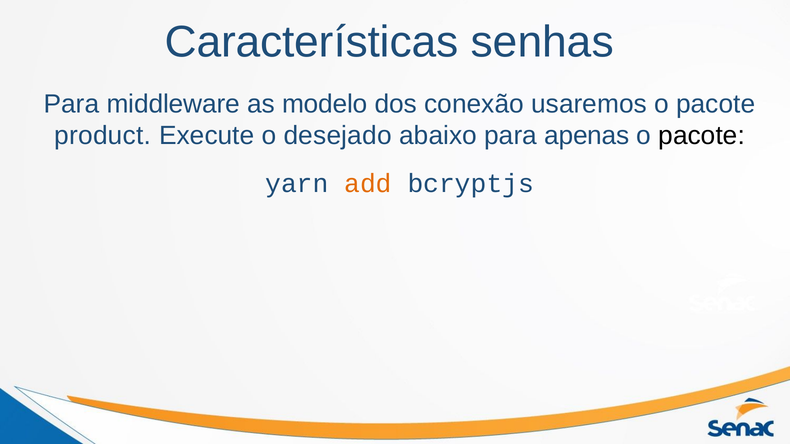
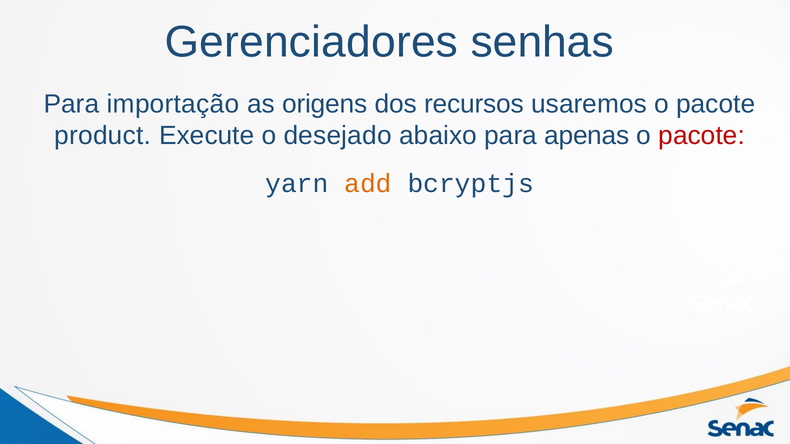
Características: Características -> Gerenciadores
middleware: middleware -> importação
modelo: modelo -> origens
conexão: conexão -> recursos
pacote at (702, 136) colour: black -> red
